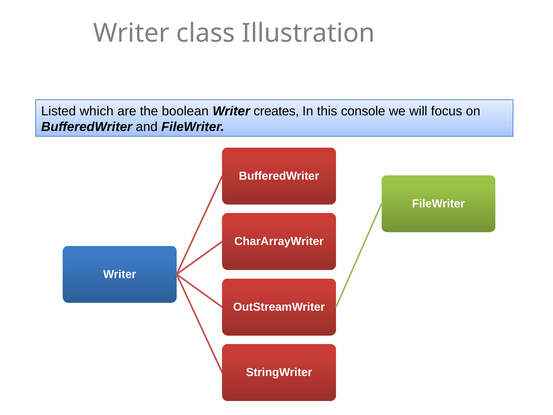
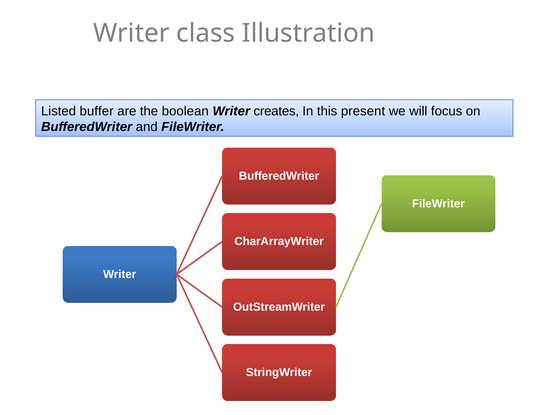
which: which -> buffer
console: console -> present
